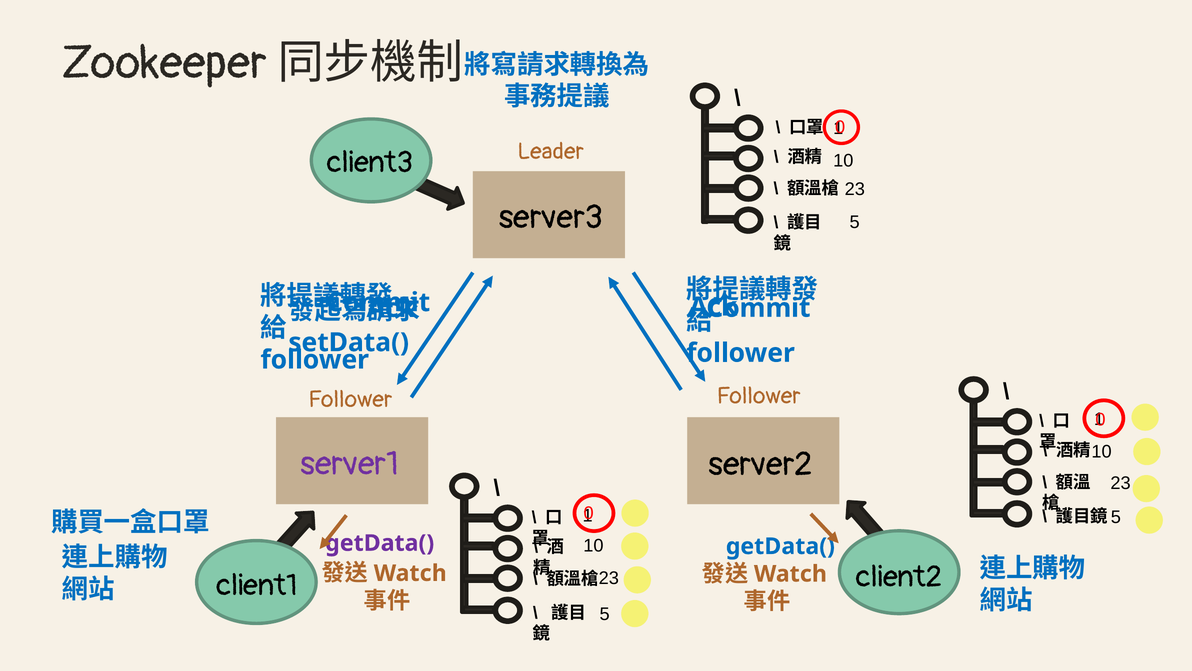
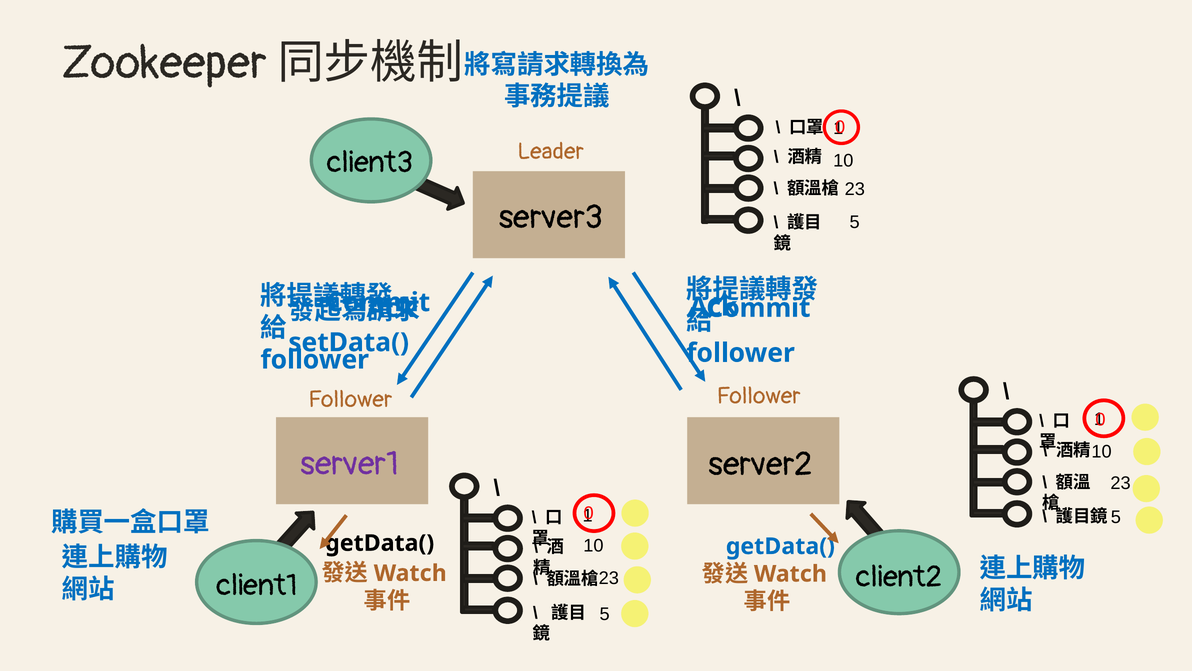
getData( at (380, 543) colour: purple -> black
